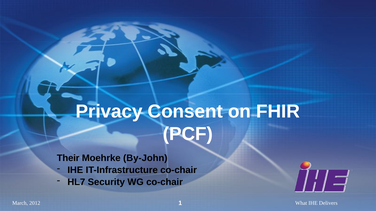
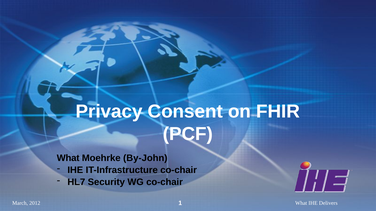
Their at (68, 158): Their -> What
